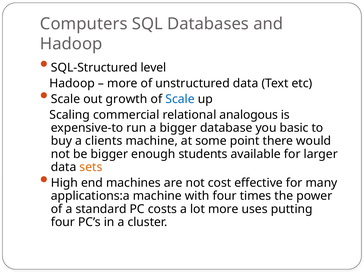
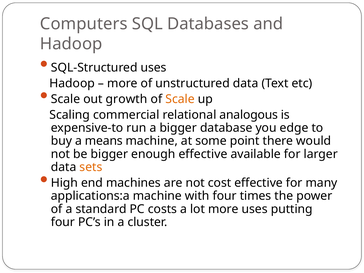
SQL-Structured level: level -> uses
Scale at (180, 99) colour: blue -> orange
basic: basic -> edge
clients: clients -> means
enough students: students -> effective
